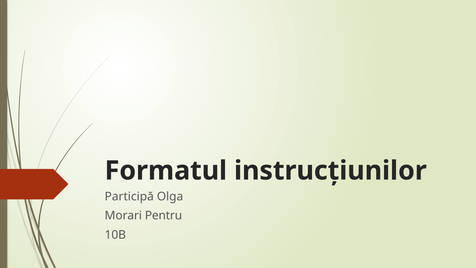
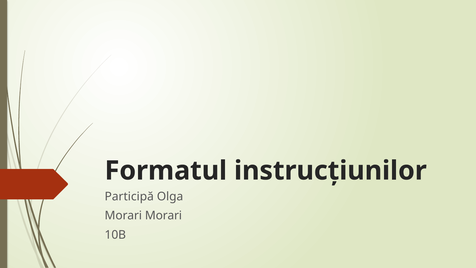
Morari Pentru: Pentru -> Morari
